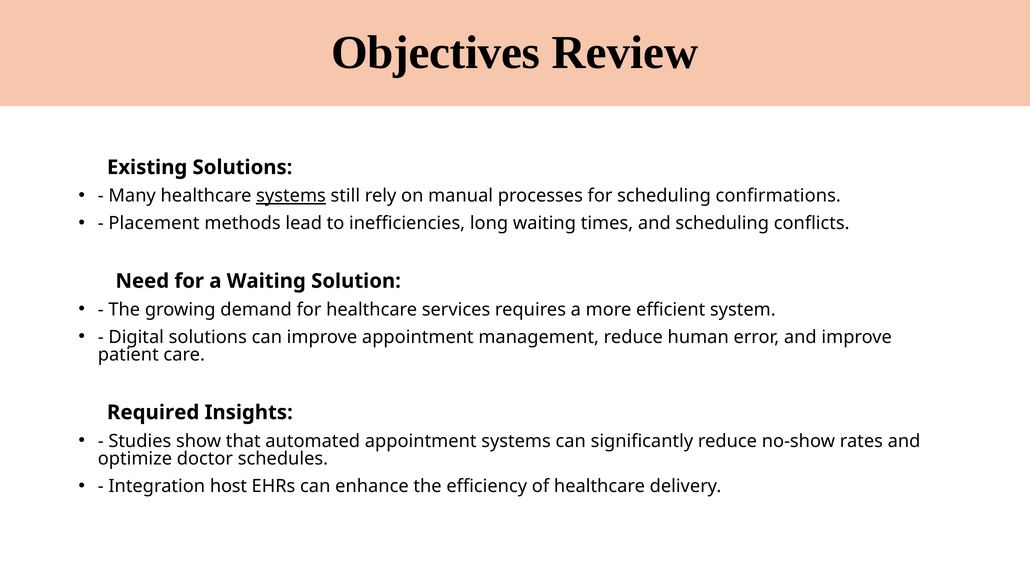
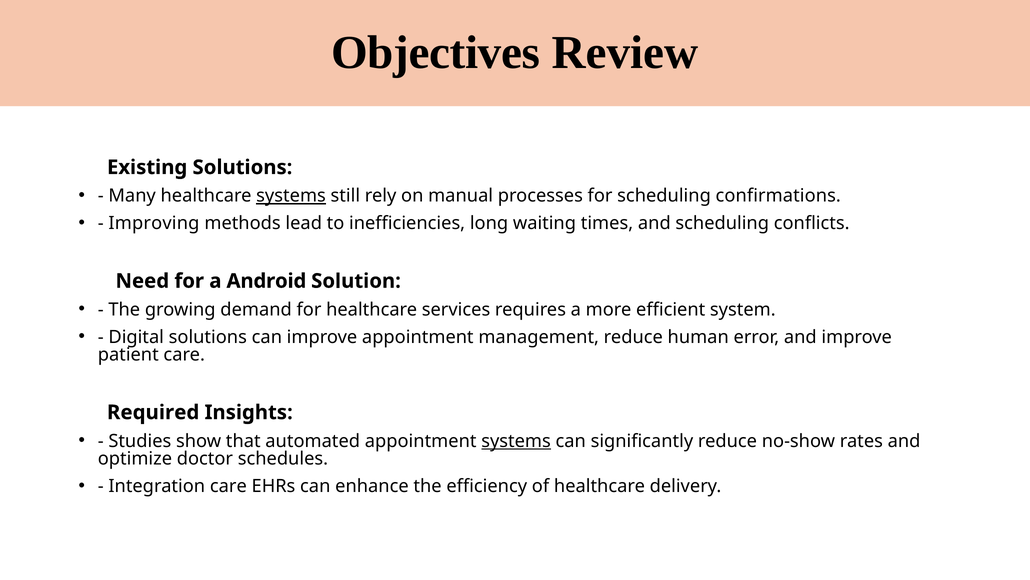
Placement: Placement -> Improving
a Waiting: Waiting -> Android
systems at (516, 441) underline: none -> present
Integration host: host -> care
